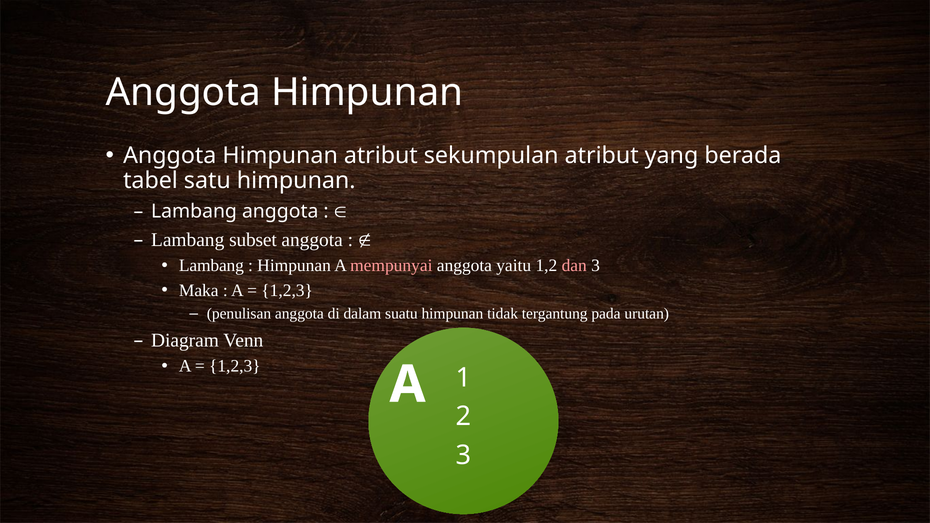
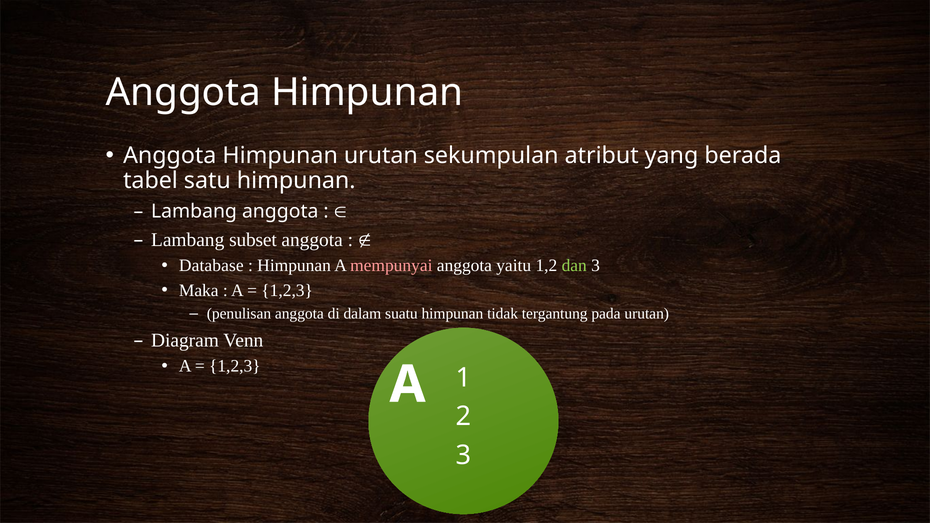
Himpunan atribut: atribut -> urutan
Lambang at (211, 266): Lambang -> Database
dan colour: pink -> light green
